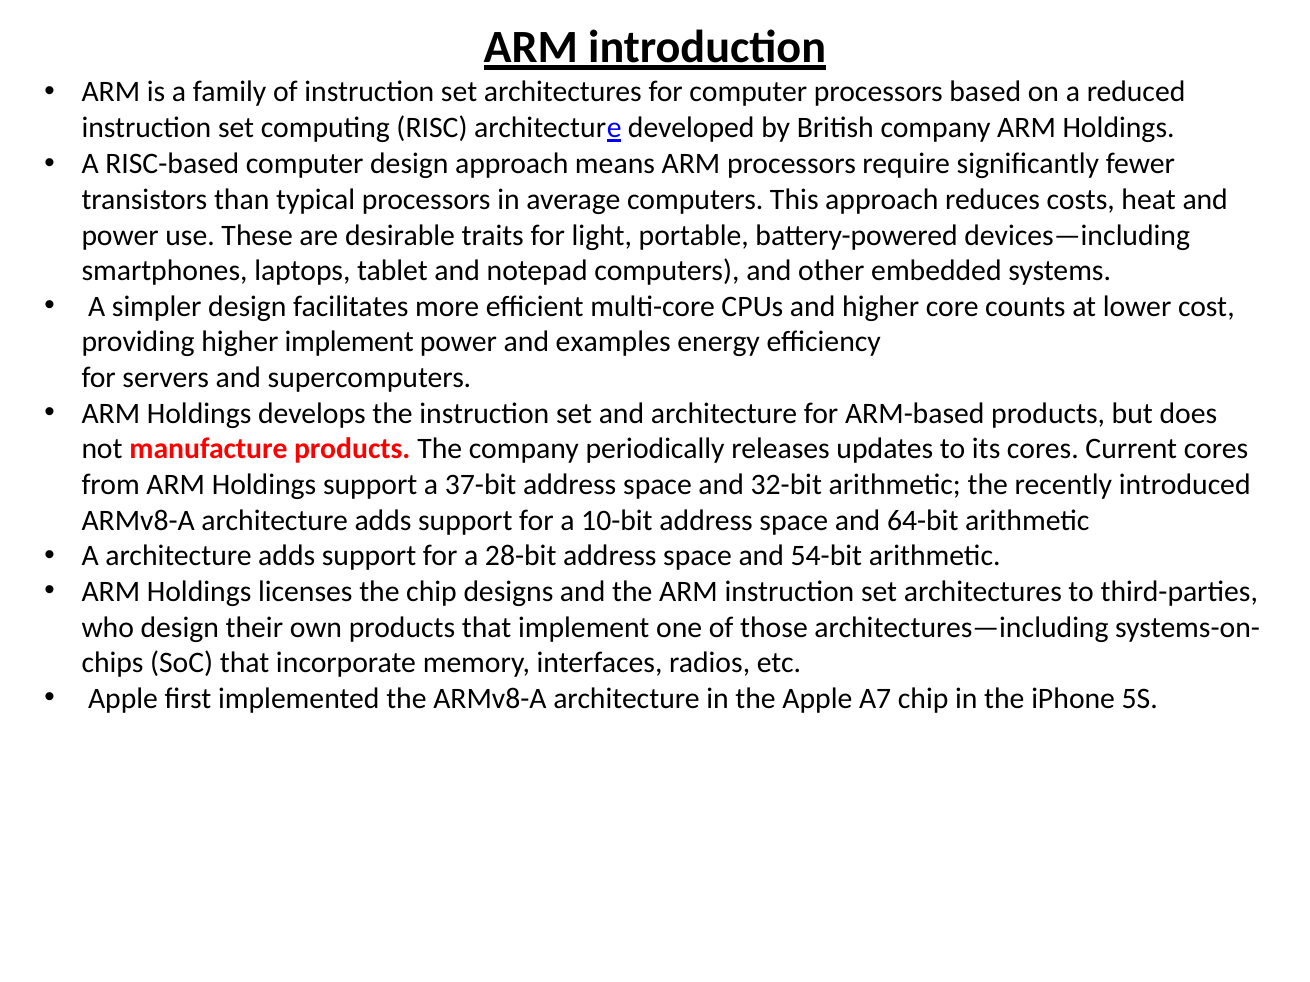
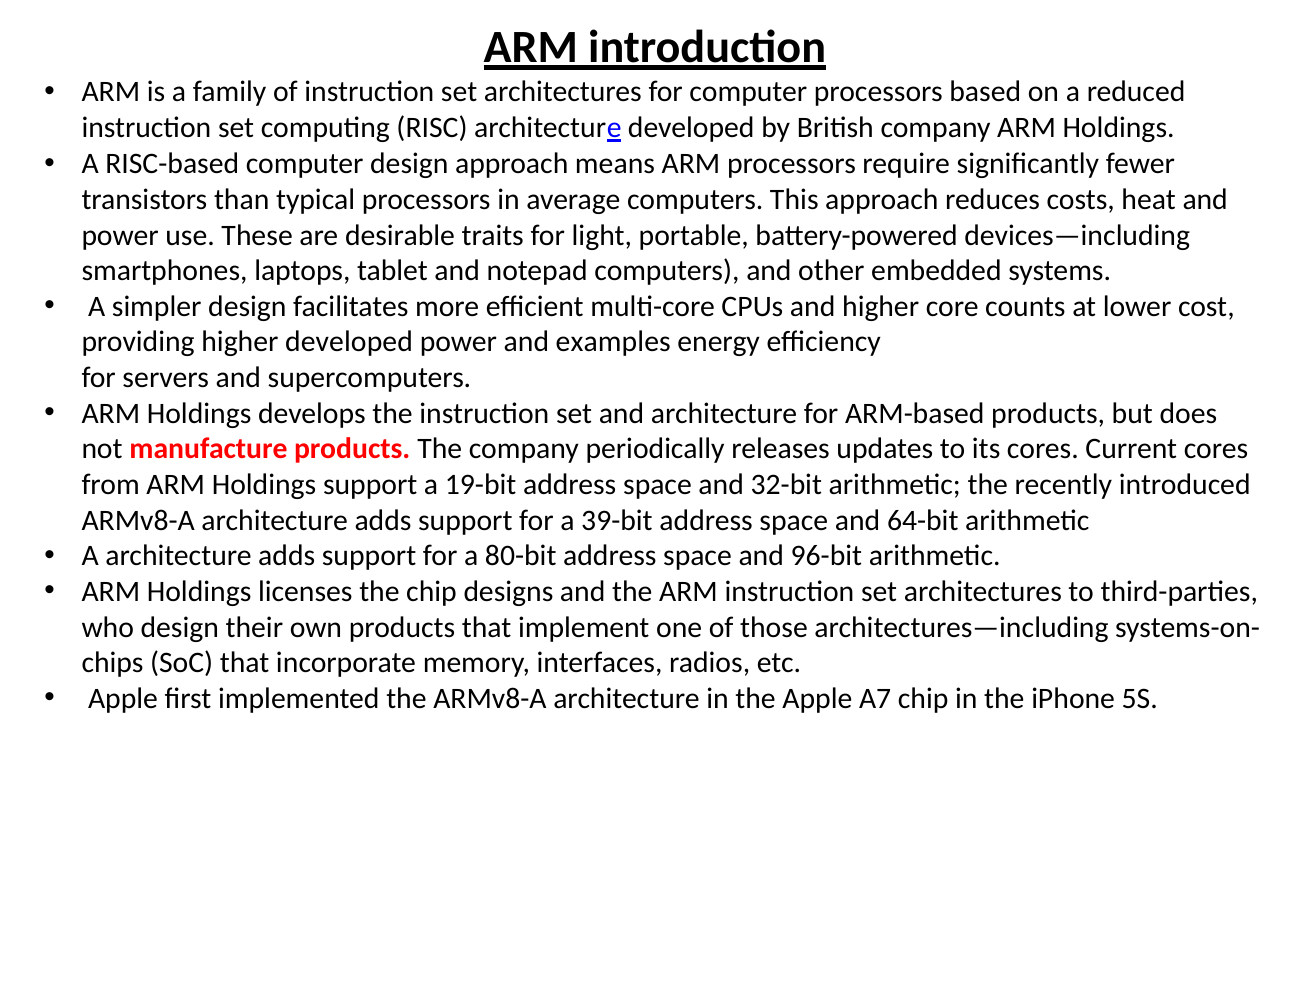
higher implement: implement -> developed
37-bit: 37-bit -> 19-bit
10-bit: 10-bit -> 39-bit
28-bit: 28-bit -> 80-bit
54-bit: 54-bit -> 96-bit
